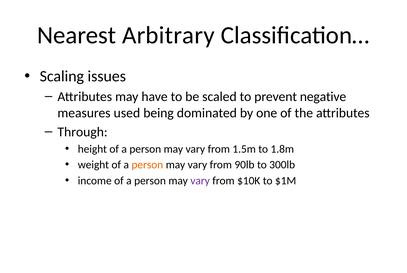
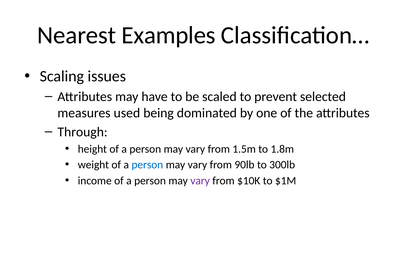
Arbitrary: Arbitrary -> Examples
negative: negative -> selected
person at (147, 165) colour: orange -> blue
